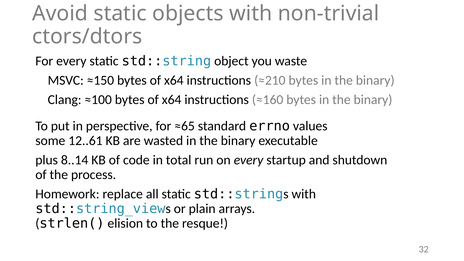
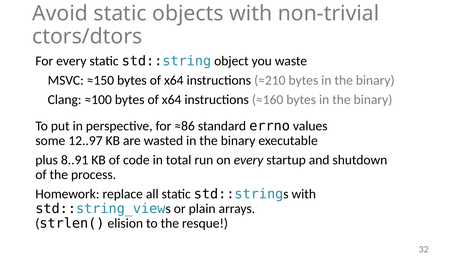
≈65: ≈65 -> ≈86
12..61: 12..61 -> 12..97
8..14: 8..14 -> 8..91
